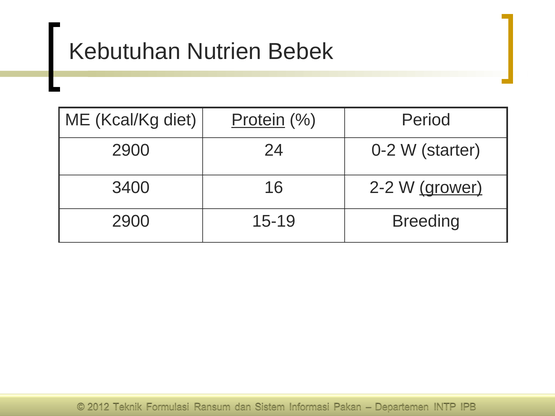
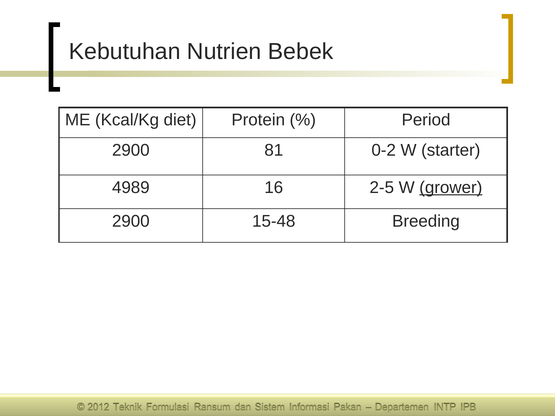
Protein underline: present -> none
24: 24 -> 81
3400: 3400 -> 4989
2-2: 2-2 -> 2-5
15-19: 15-19 -> 15-48
